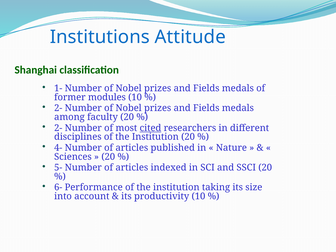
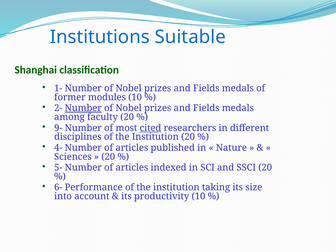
Attitude: Attitude -> Suitable
Number at (83, 108) underline: none -> present
2- at (58, 128): 2- -> 9-
